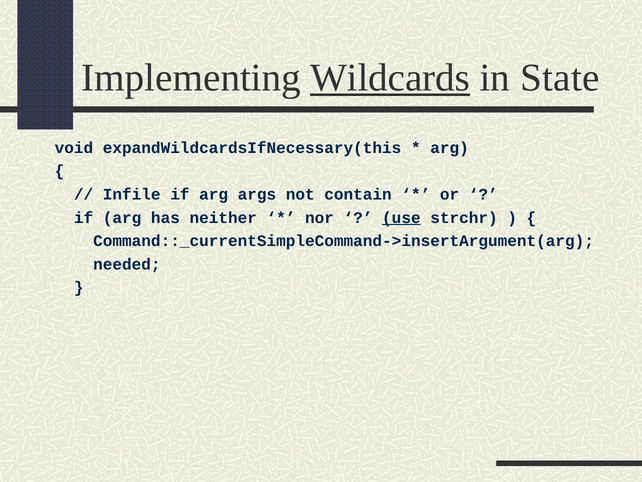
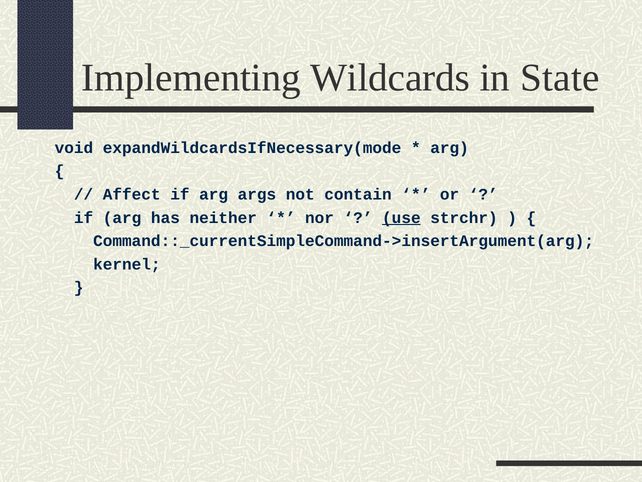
Wildcards underline: present -> none
expandWildcardsIfNecessary(this: expandWildcardsIfNecessary(this -> expandWildcardsIfNecessary(mode
Infile: Infile -> Affect
needed: needed -> kernel
